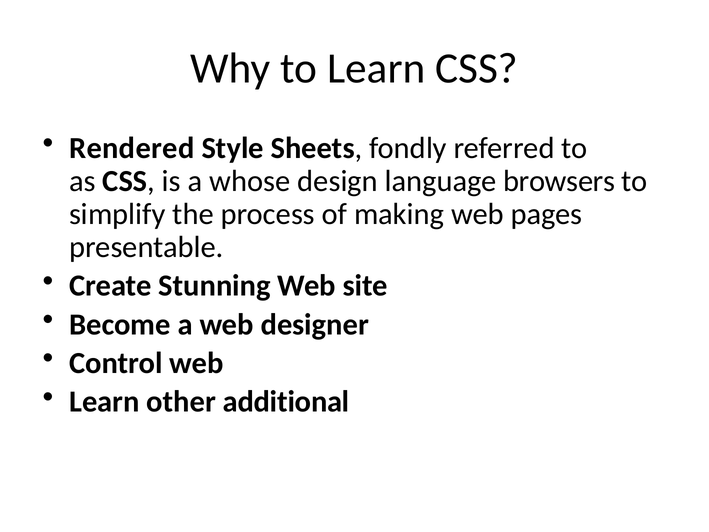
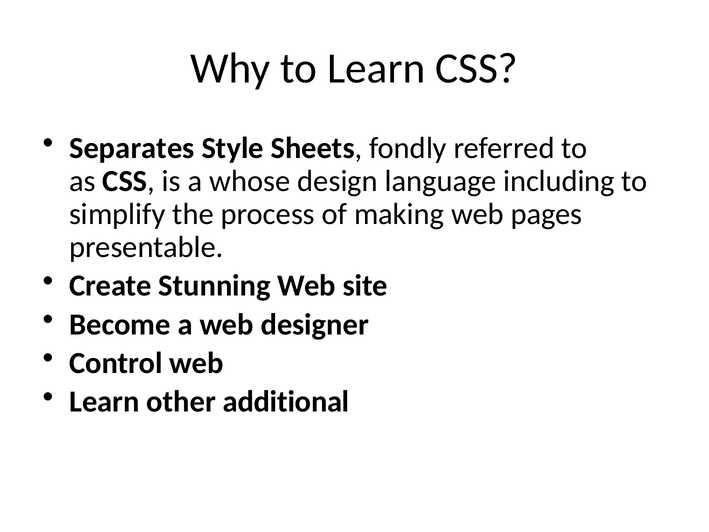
Rendered: Rendered -> Separates
browsers: browsers -> including
